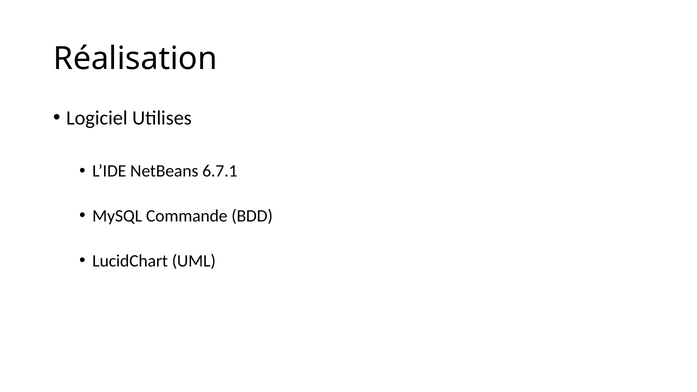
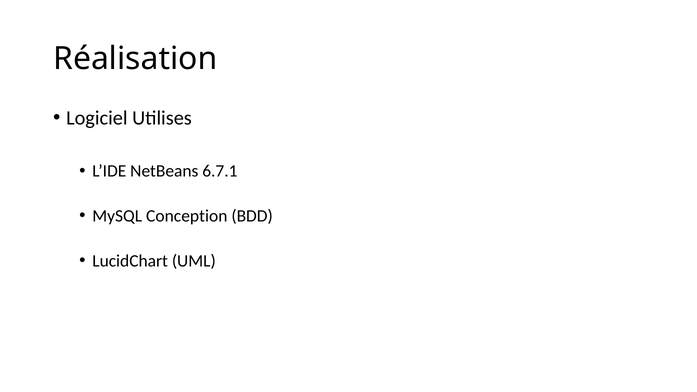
Commande: Commande -> Conception
